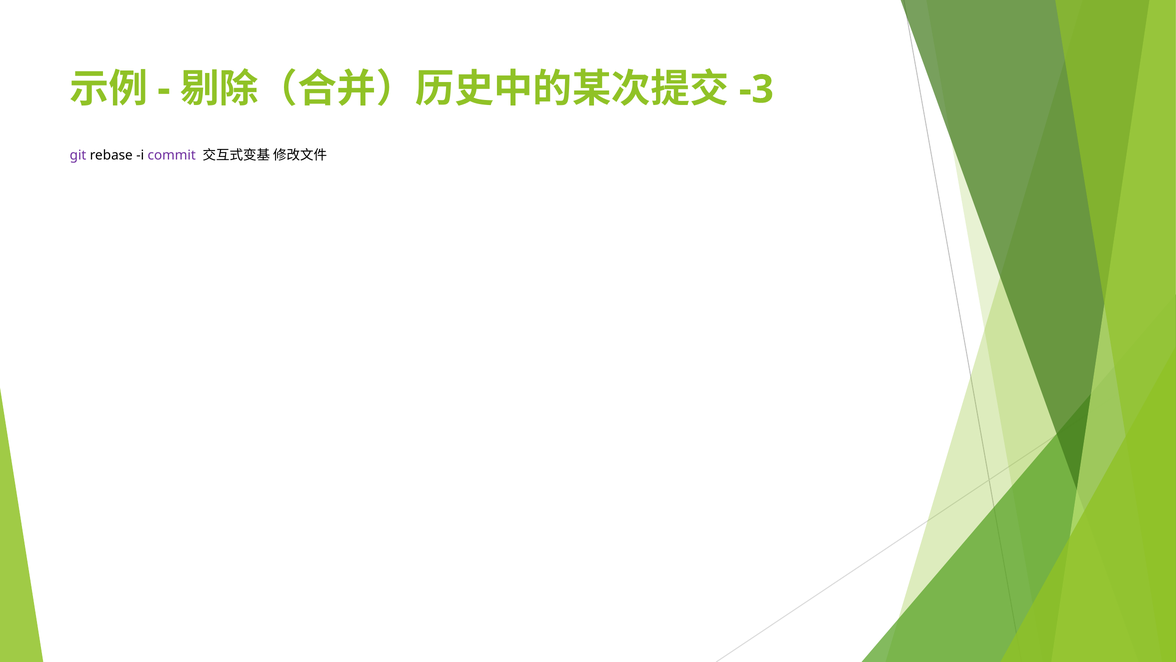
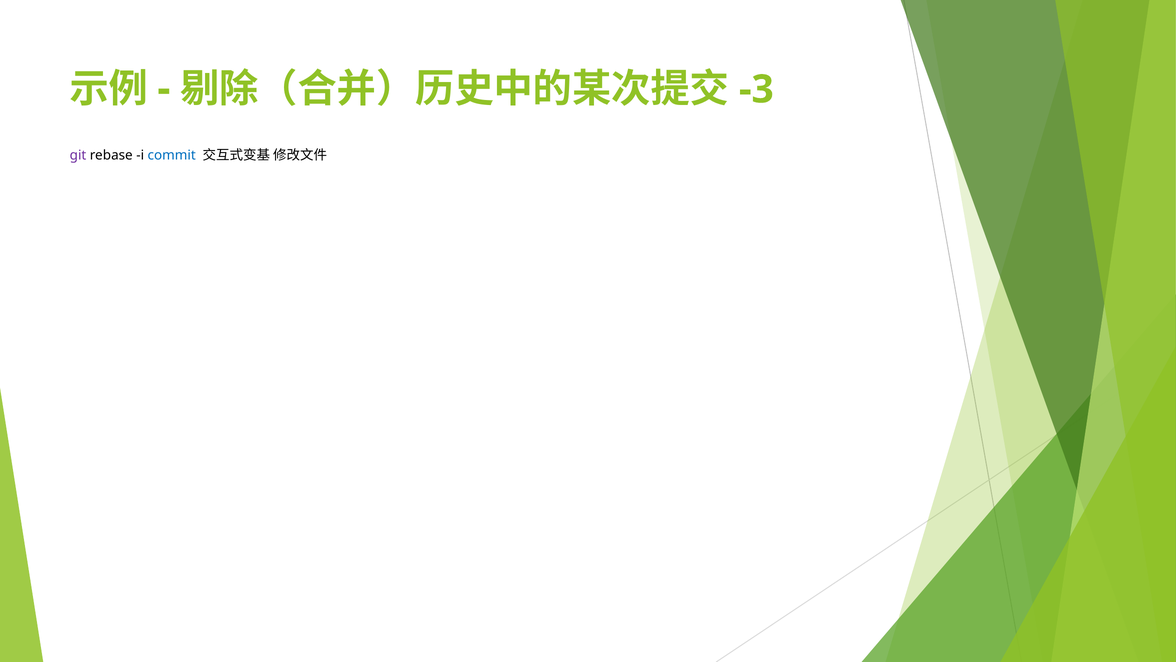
commit colour: purple -> blue
